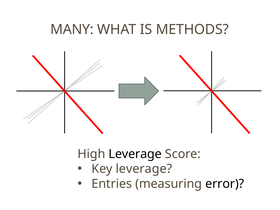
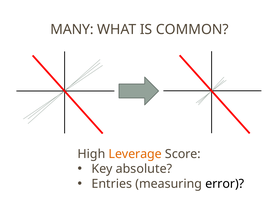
METHODS: METHODS -> COMMON
Leverage at (135, 154) colour: black -> orange
Key leverage: leverage -> absolute
